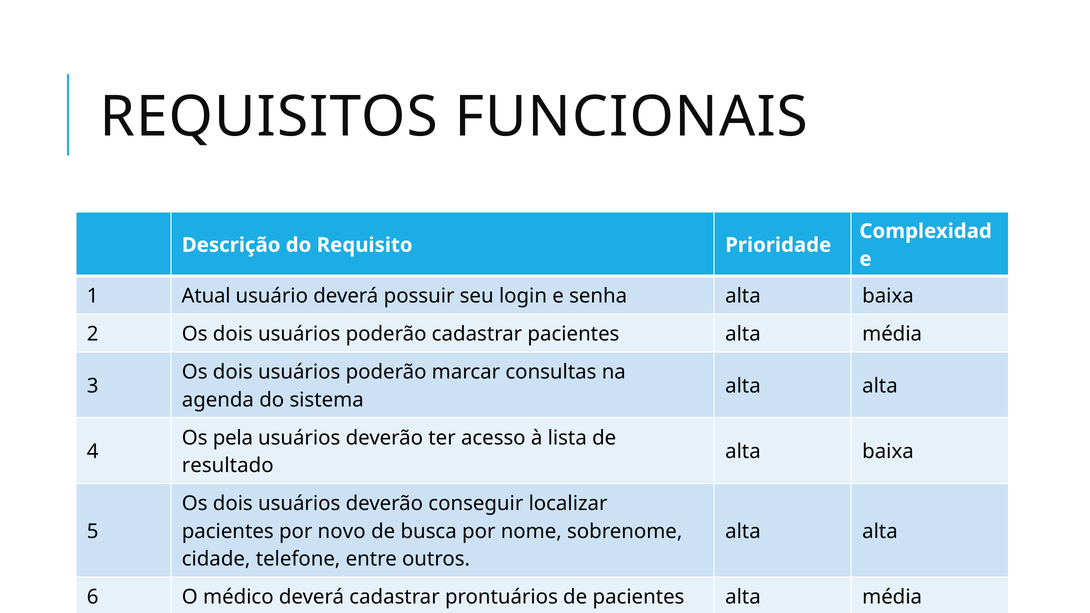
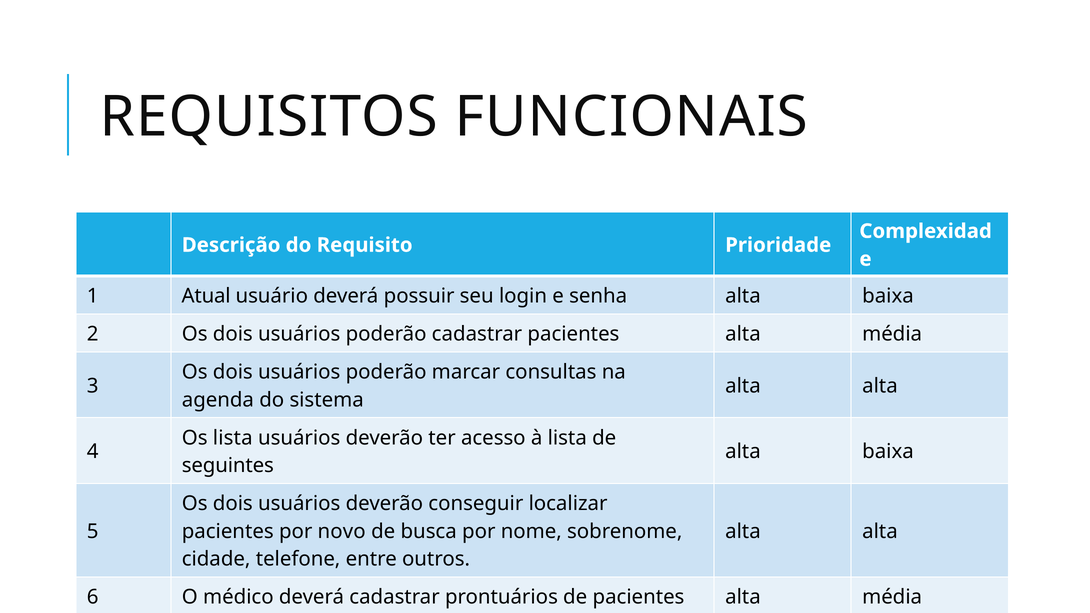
Os pela: pela -> lista
resultado: resultado -> seguintes
